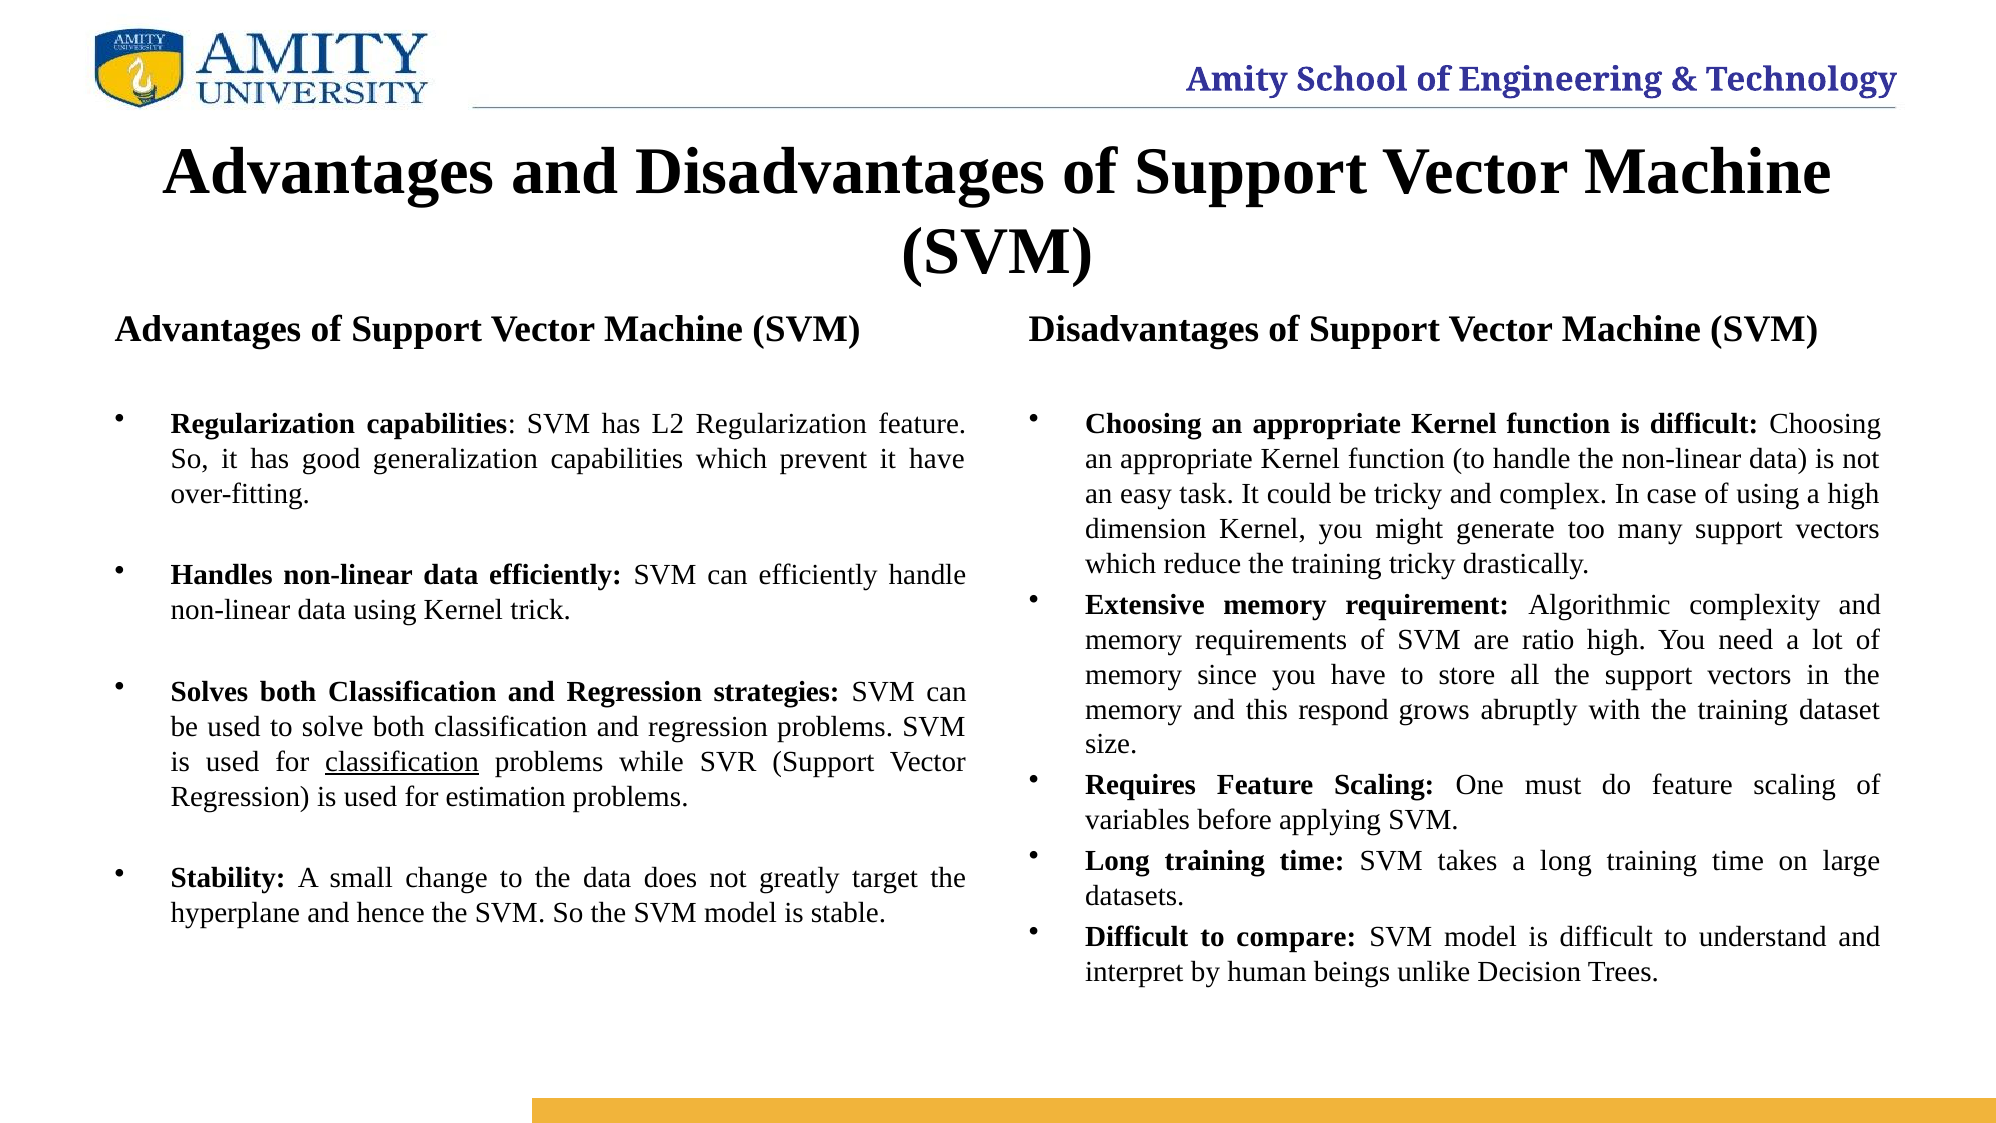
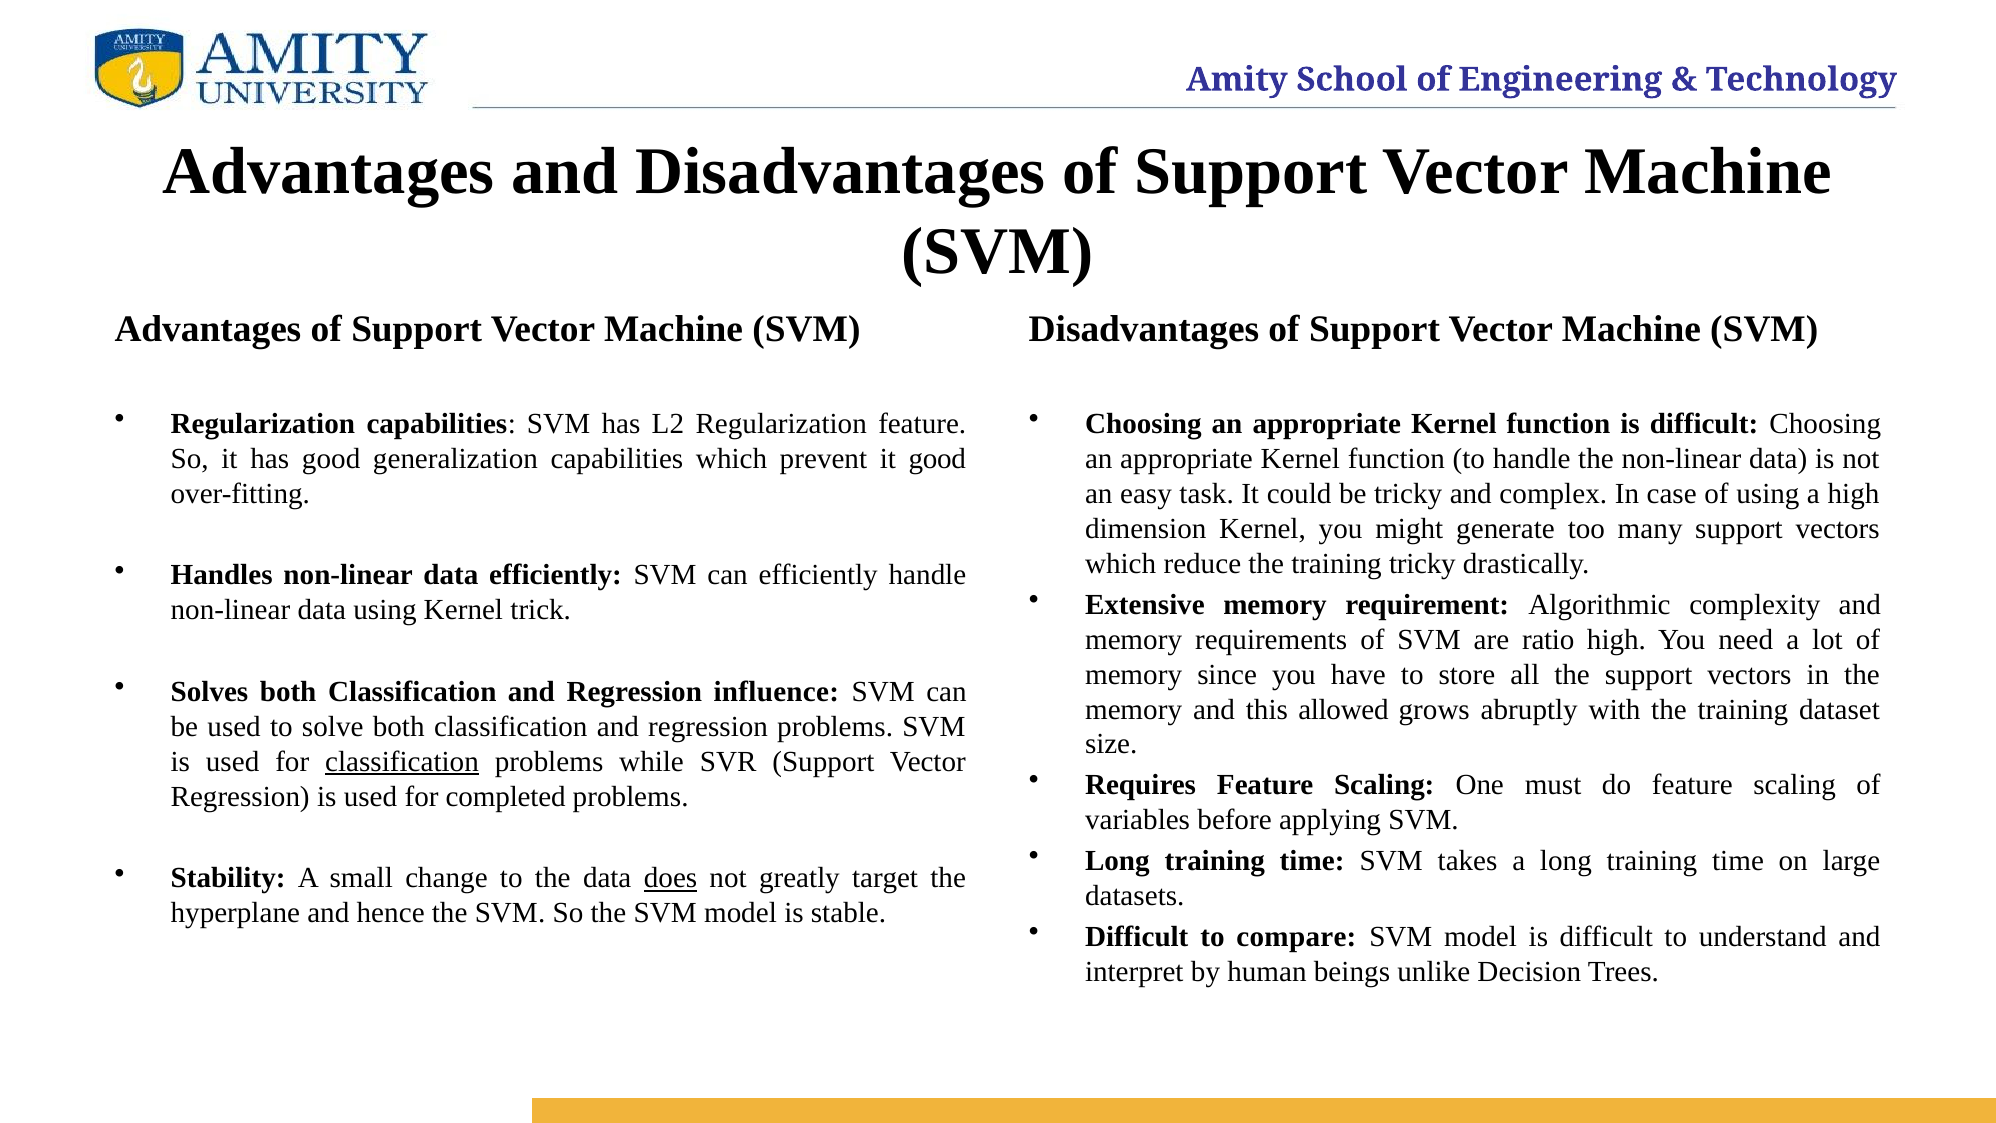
it have: have -> good
strategies: strategies -> influence
respond: respond -> allowed
estimation: estimation -> completed
does underline: none -> present
